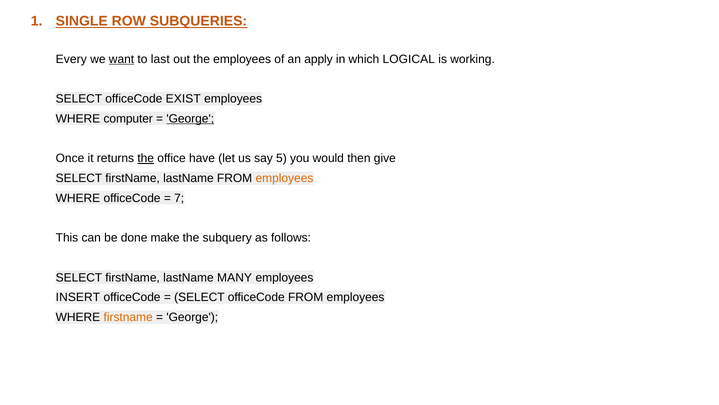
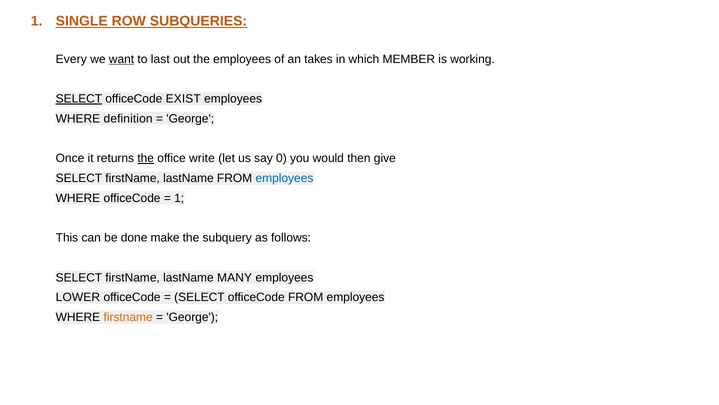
apply: apply -> takes
LOGICAL: LOGICAL -> MEMBER
SELECT at (79, 99) underline: none -> present
computer: computer -> definition
George at (190, 119) underline: present -> none
have: have -> write
5: 5 -> 0
employees at (284, 178) colour: orange -> blue
7 at (179, 198): 7 -> 1
INSERT: INSERT -> LOWER
